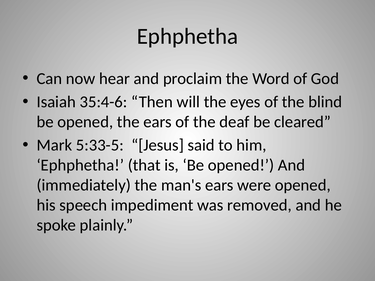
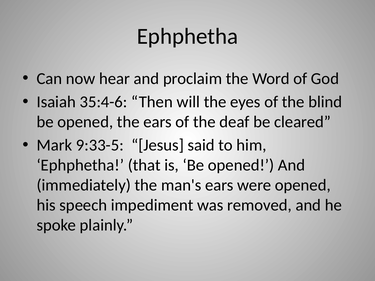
5:33-5: 5:33-5 -> 9:33-5
